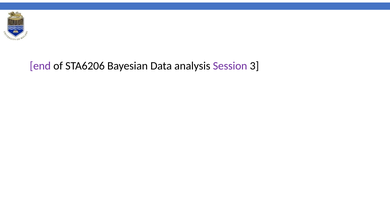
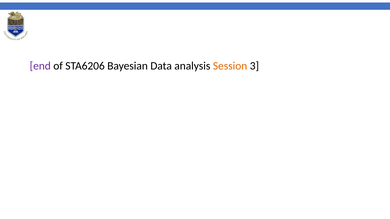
Session colour: purple -> orange
